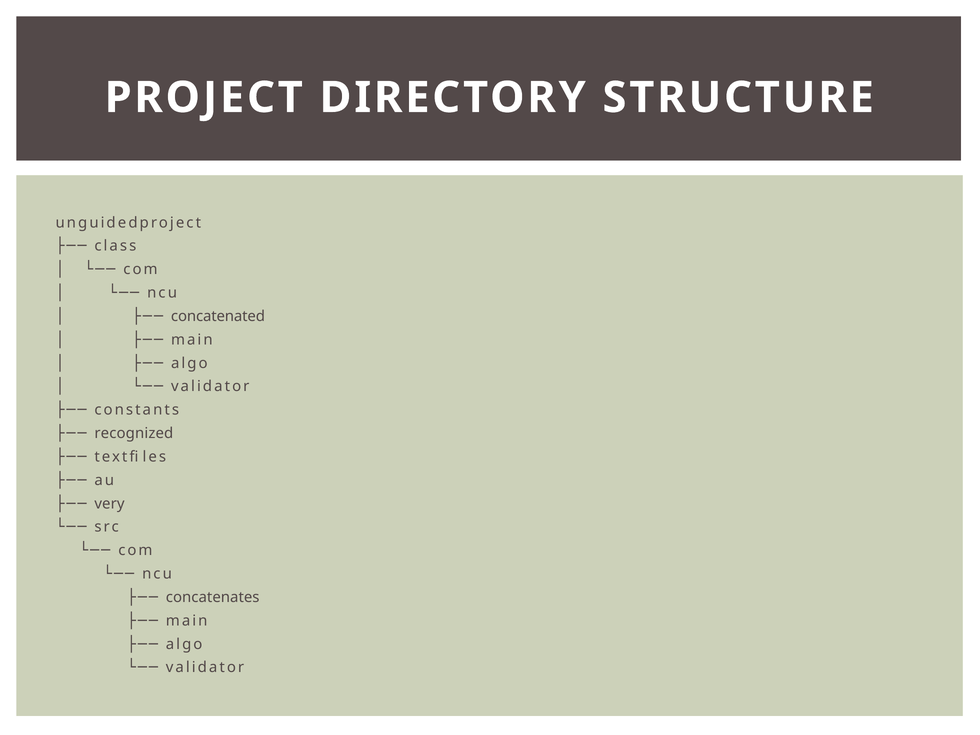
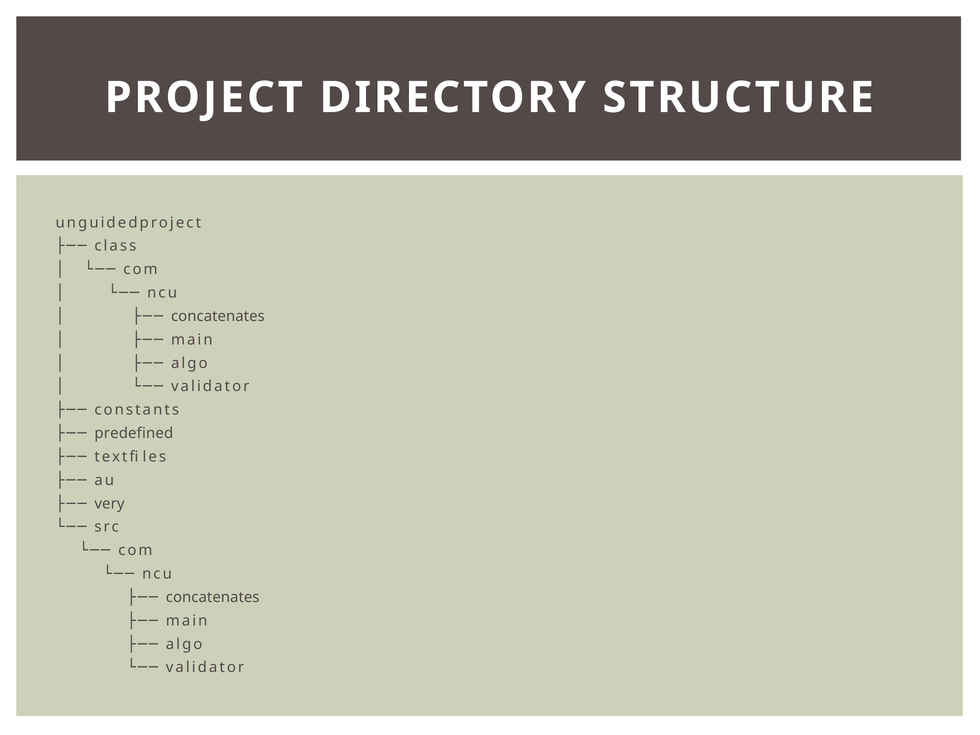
concatenated at (218, 316): concatenated -> concatenates
recognized: recognized -> predefined
